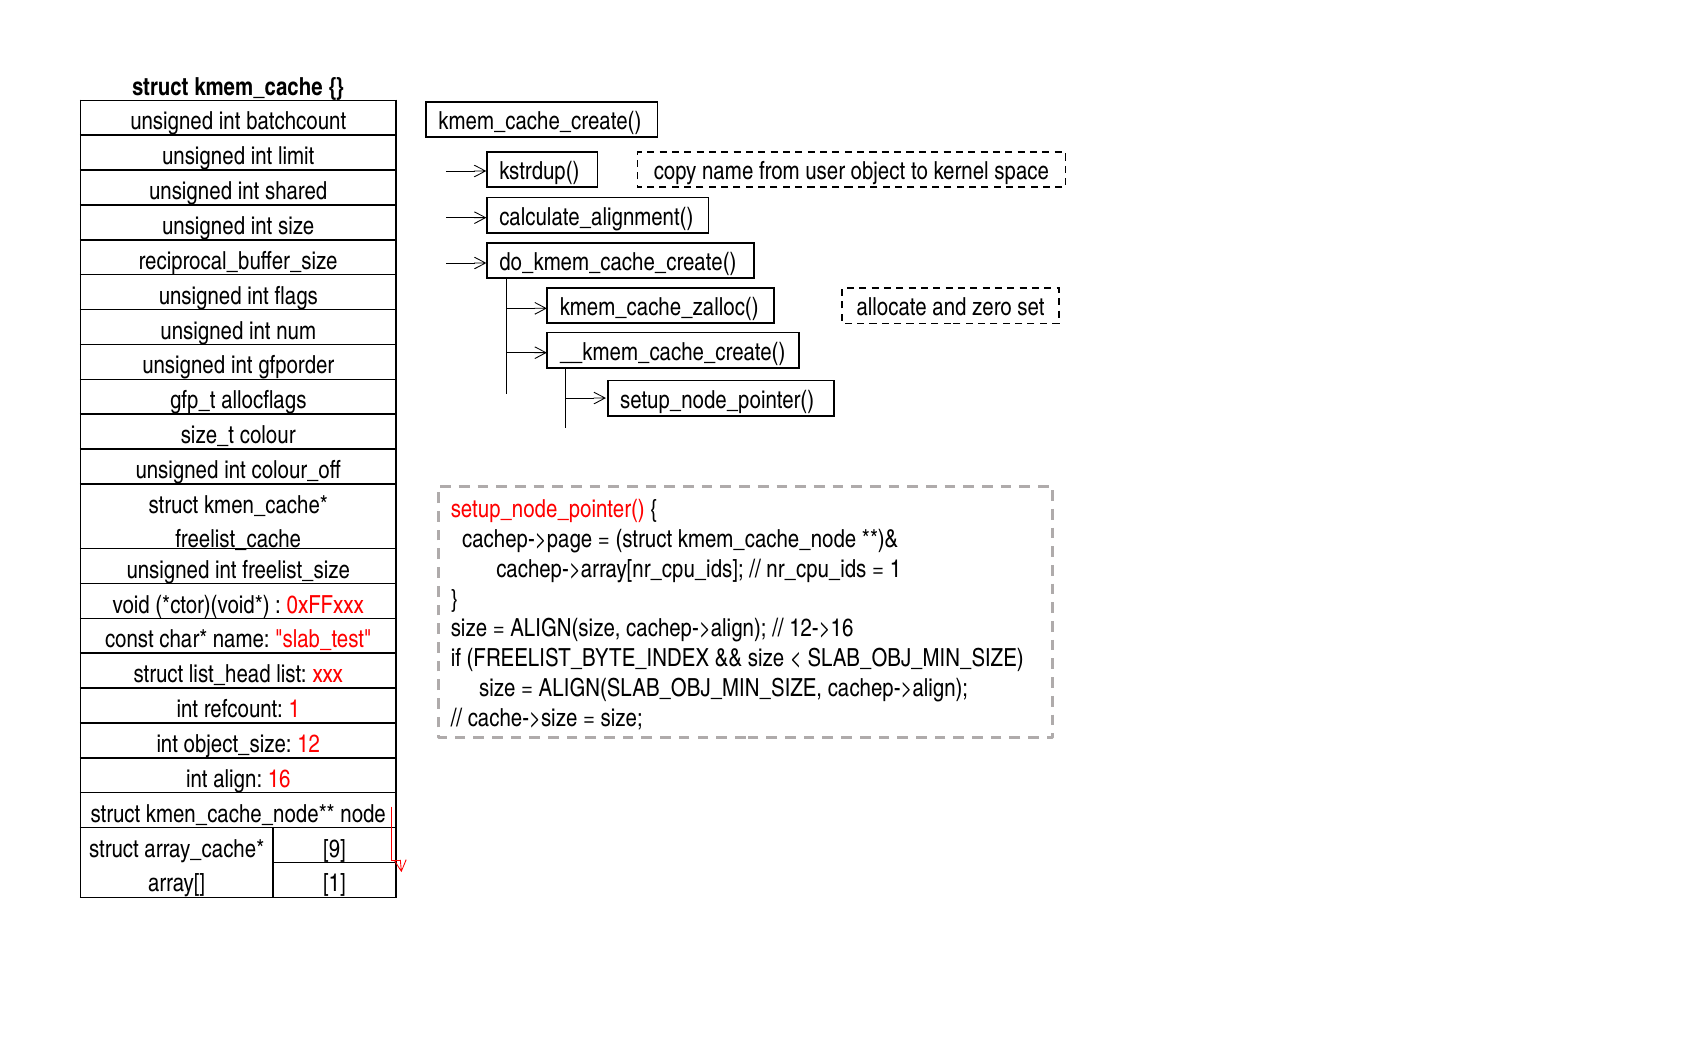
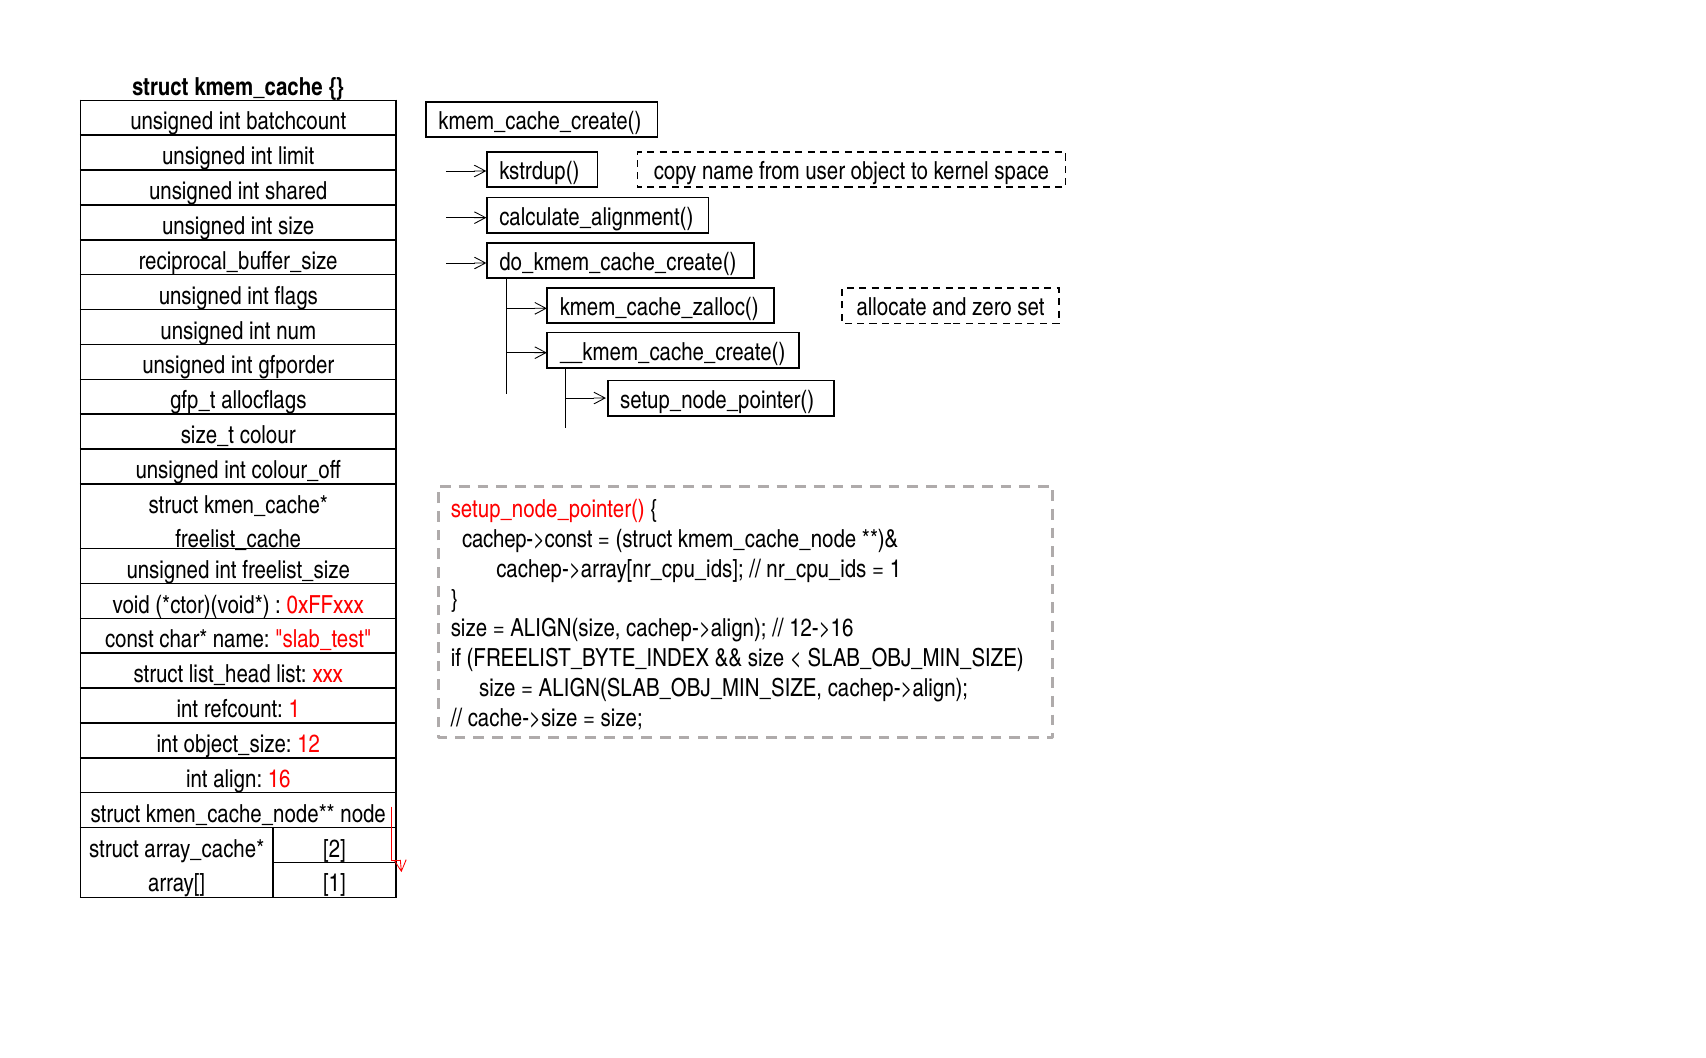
cachep->page: cachep->page -> cachep->const
9: 9 -> 2
